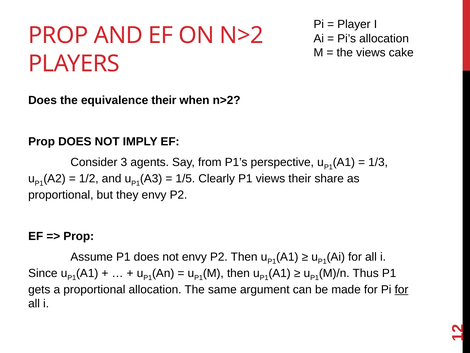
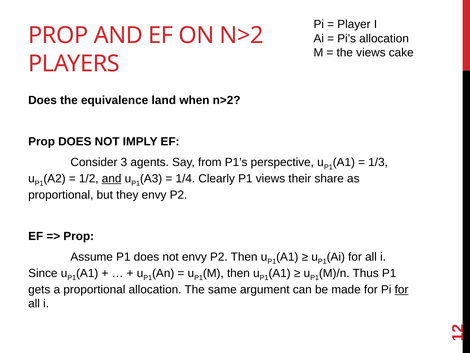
equivalence their: their -> land
and at (112, 178) underline: none -> present
1/5: 1/5 -> 1/4
